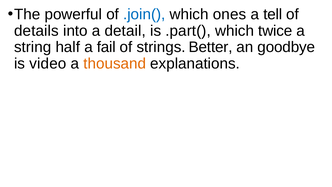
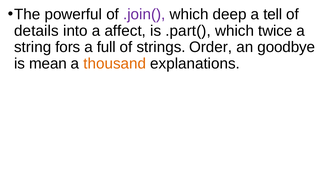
.join( colour: blue -> purple
ones: ones -> deep
detail: detail -> affect
half: half -> fors
fail: fail -> full
Better: Better -> Order
video: video -> mean
